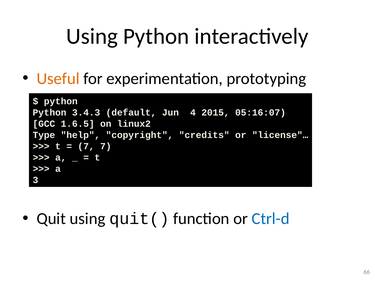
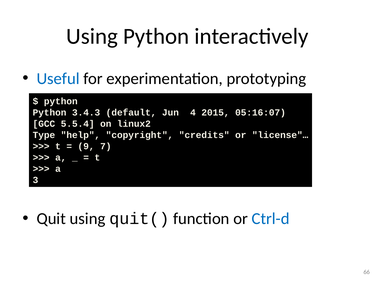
Useful colour: orange -> blue
1.6.5: 1.6.5 -> 5.5.4
7 at (86, 146): 7 -> 9
